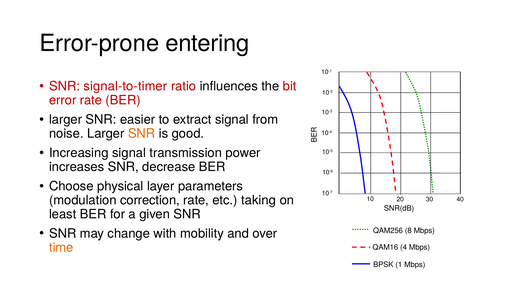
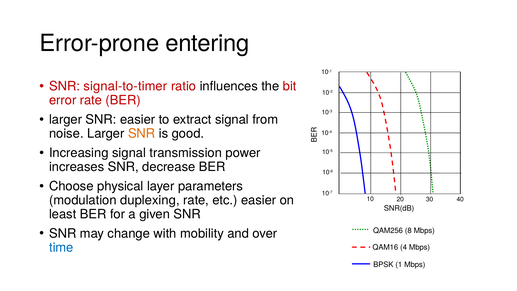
correction: correction -> duplexing
etc taking: taking -> easier
time colour: orange -> blue
